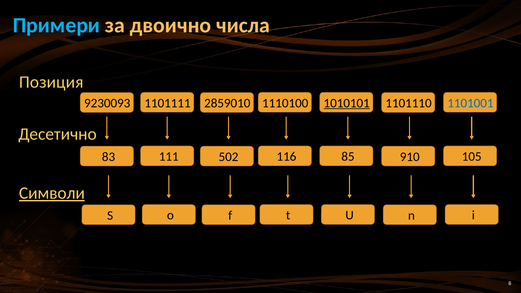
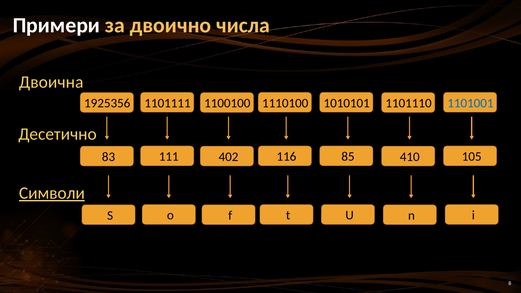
Примери colour: light blue -> white
Позиция: Позиция -> Двоична
9230093: 9230093 -> 1925356
2859010: 2859010 -> 1100100
1010101 underline: present -> none
502: 502 -> 402
910: 910 -> 410
